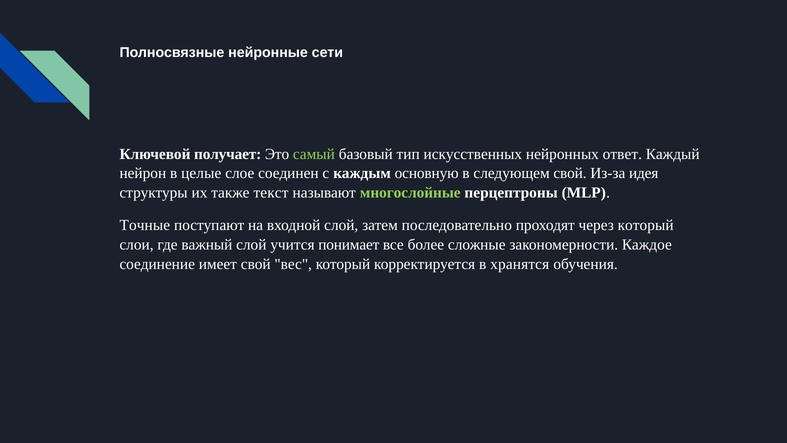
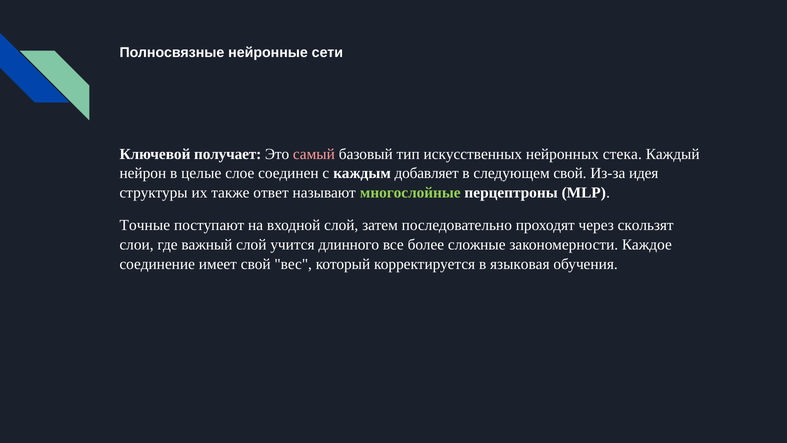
самый colour: light green -> pink
ответ: ответ -> стека
основную: основную -> добавляет
текст: текст -> ответ
через который: который -> скользят
понимает: понимает -> длинного
хранятся: хранятся -> языковая
